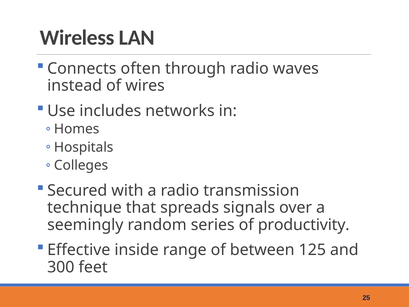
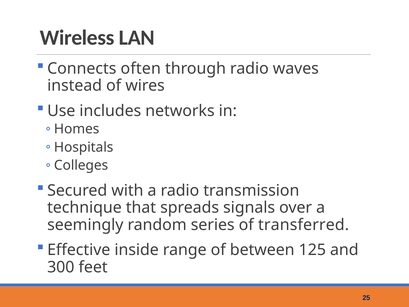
productivity: productivity -> transferred
